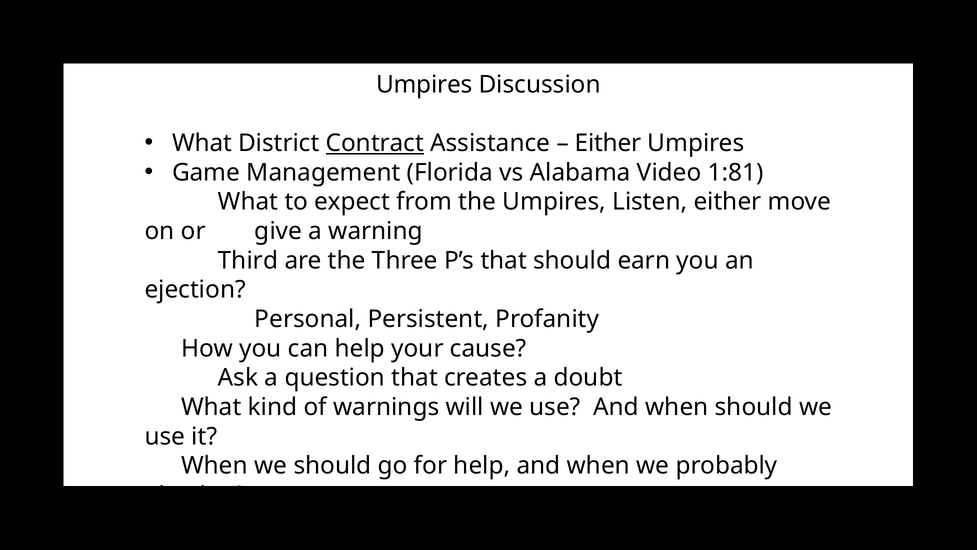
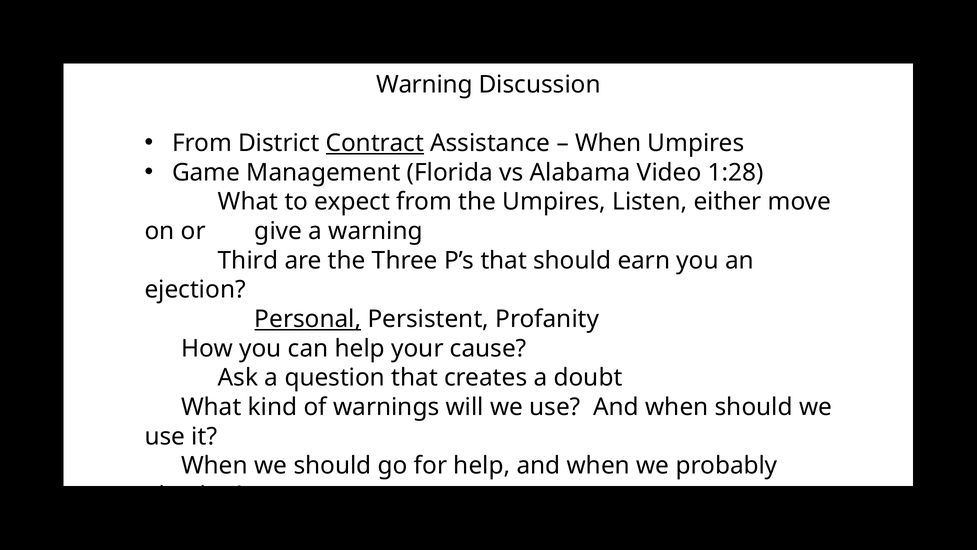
Umpires at (424, 84): Umpires -> Warning
What at (202, 143): What -> From
Either at (608, 143): Either -> When
1:81: 1:81 -> 1:28
Personal underline: none -> present
